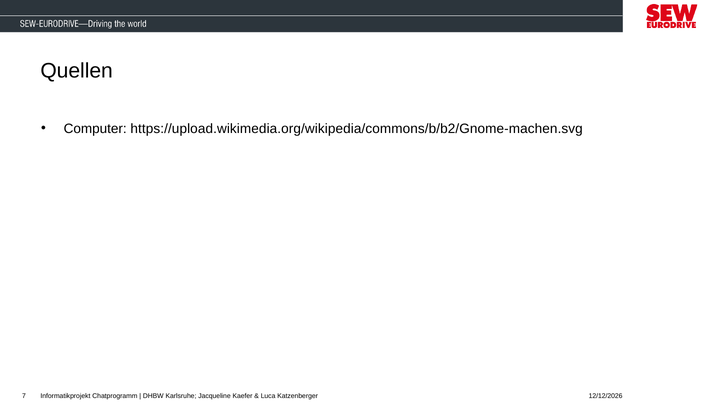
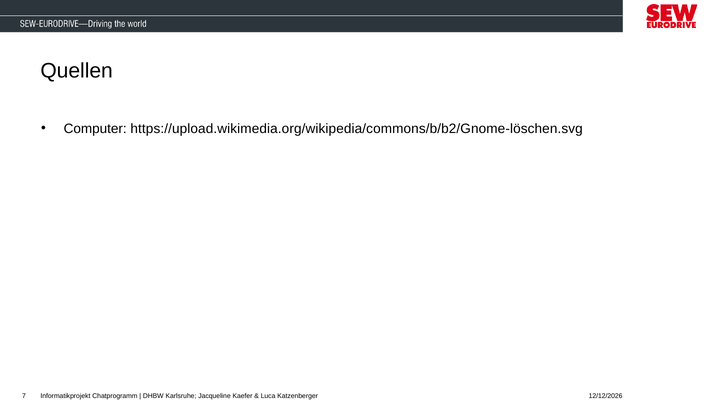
https://upload.wikimedia.org/wikipedia/commons/b/b2/Gnome-machen.svg: https://upload.wikimedia.org/wikipedia/commons/b/b2/Gnome-machen.svg -> https://upload.wikimedia.org/wikipedia/commons/b/b2/Gnome-löschen.svg
